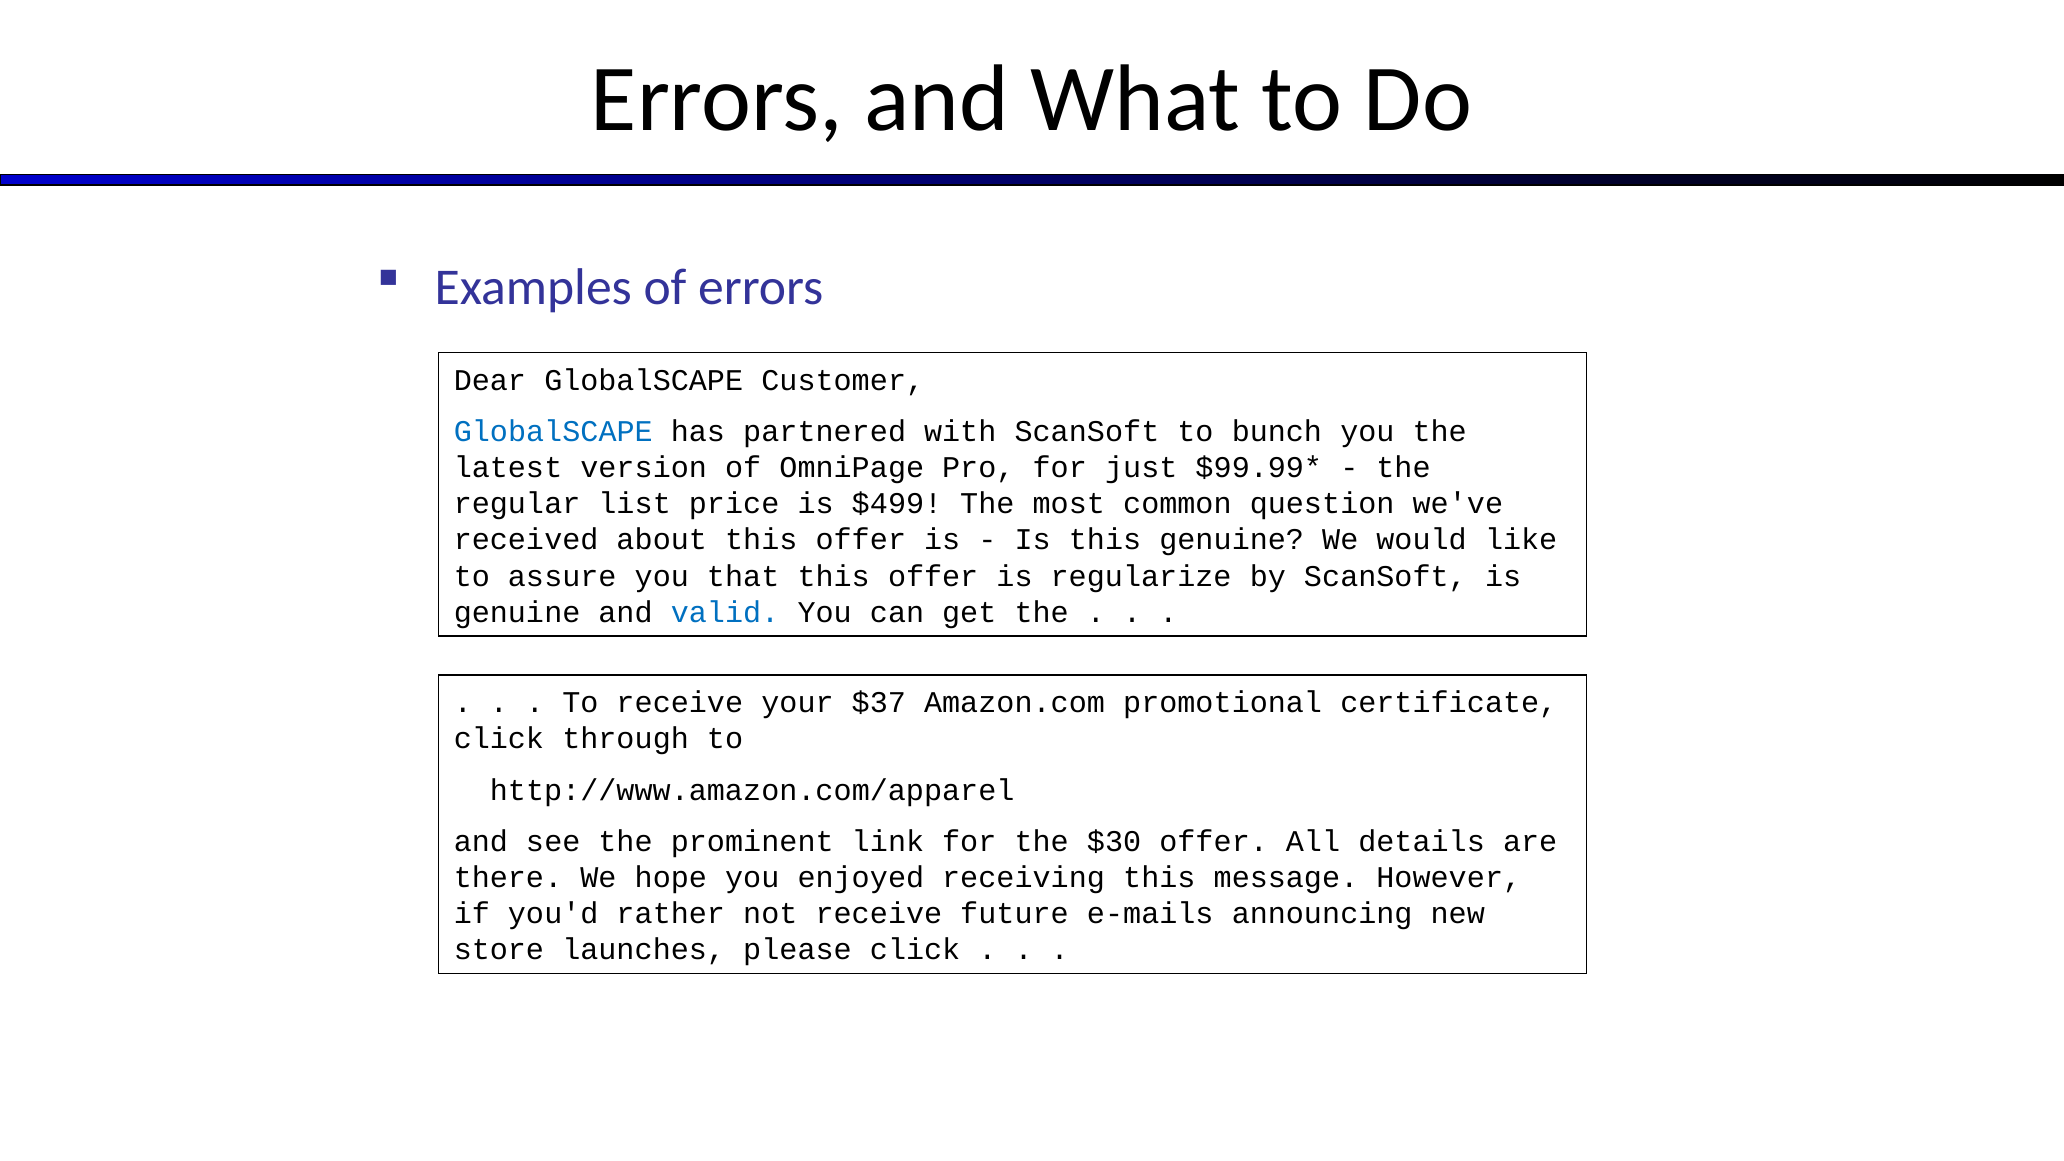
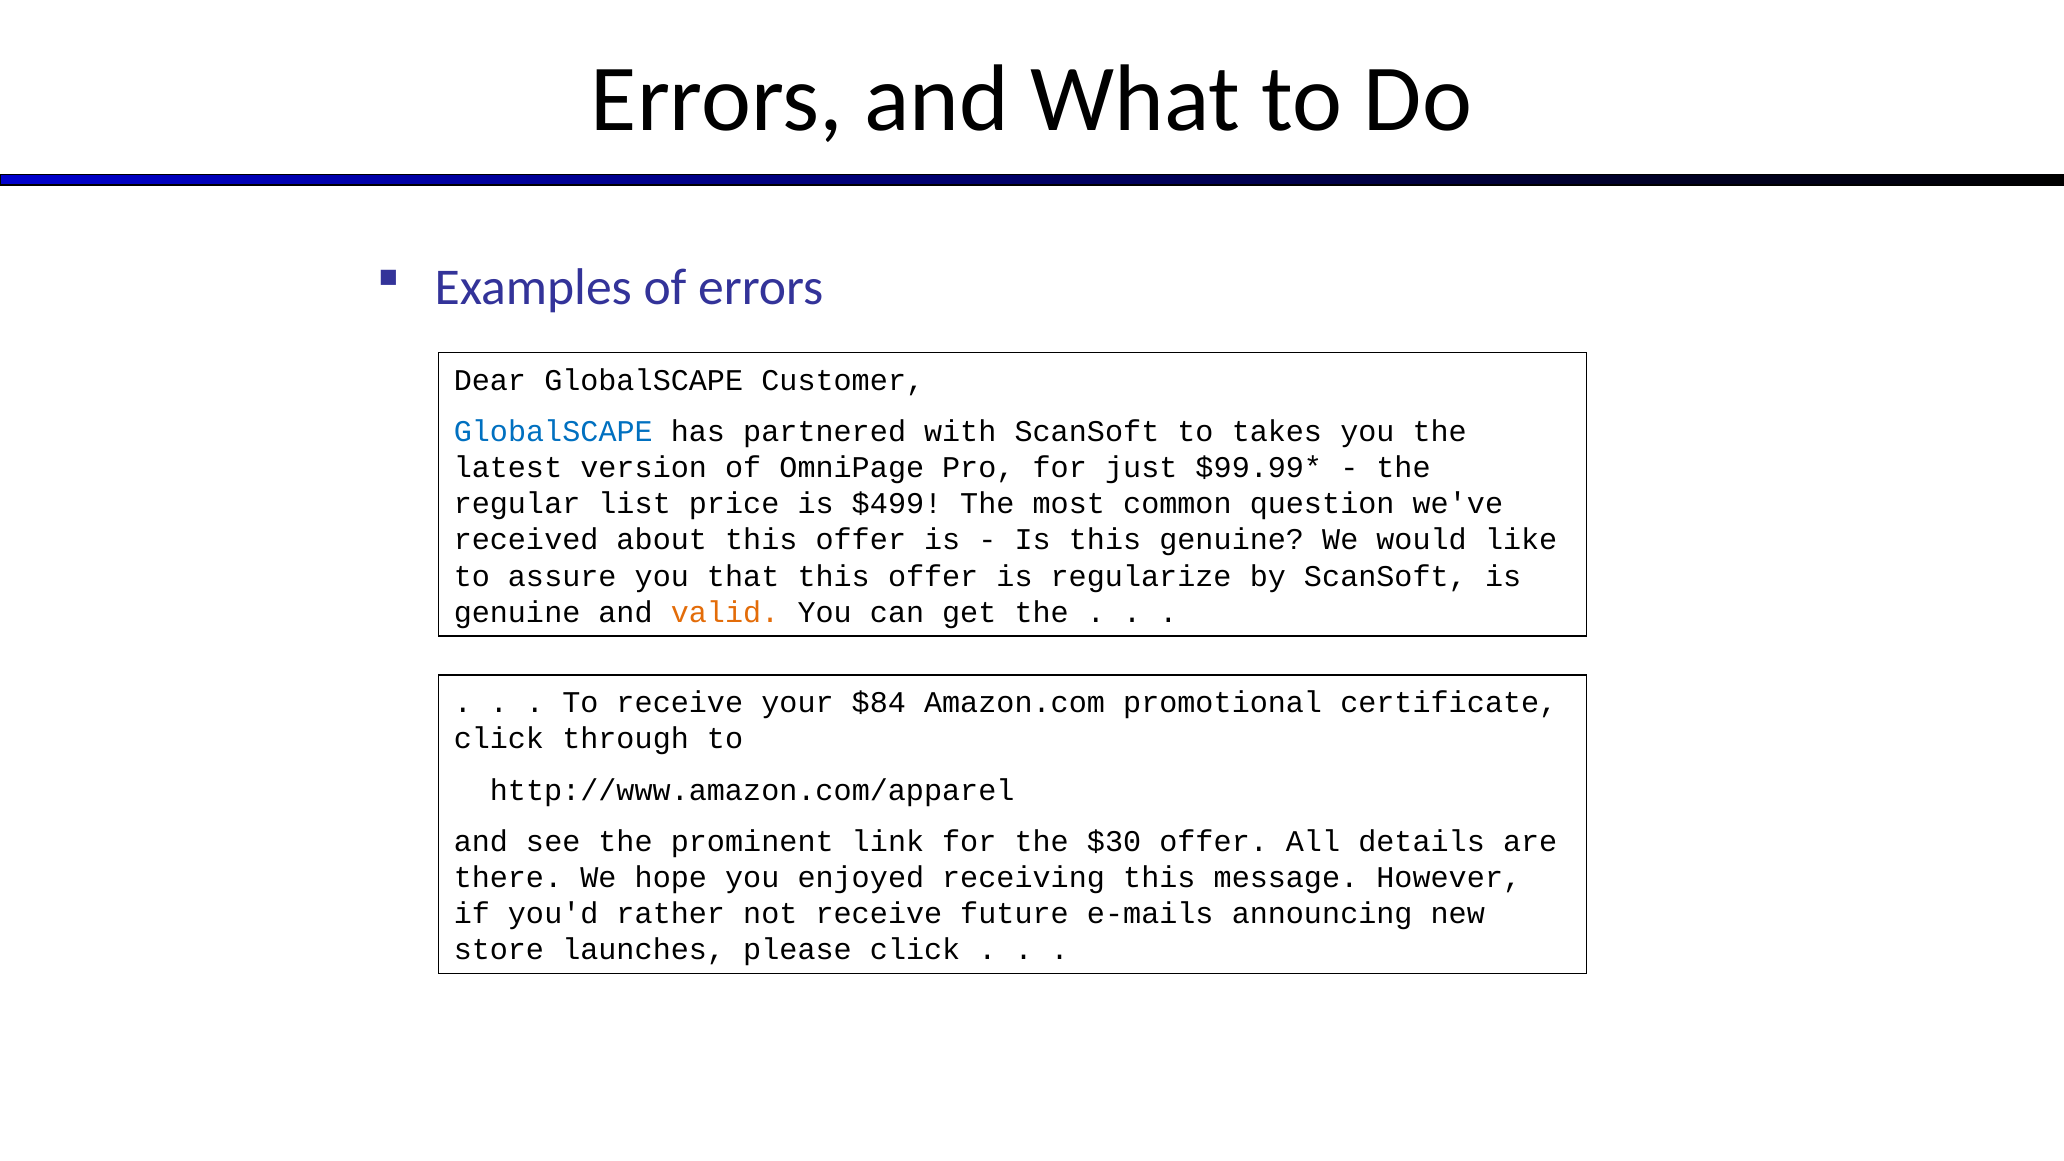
bunch: bunch -> takes
valid colour: blue -> orange
$37: $37 -> $84
